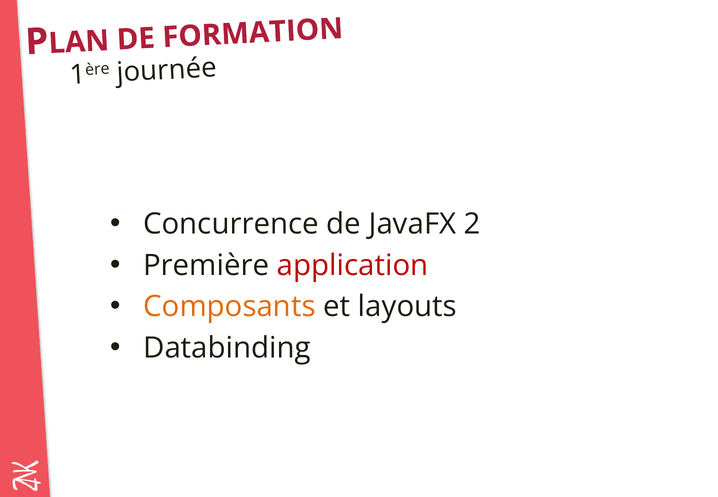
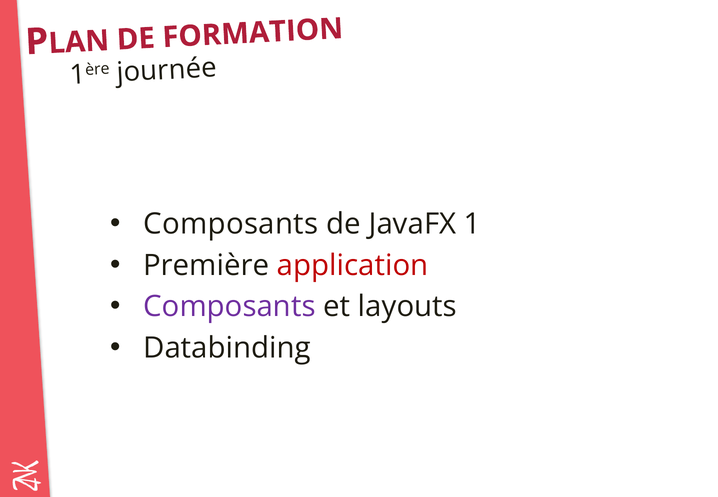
Concurrence at (231, 224): Concurrence -> Composants
2: 2 -> 1
Composants at (229, 307) colour: orange -> purple
